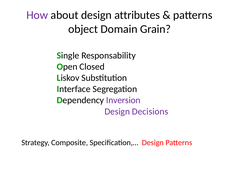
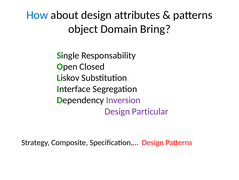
How colour: purple -> blue
Grain: Grain -> Bring
Decisions: Decisions -> Particular
